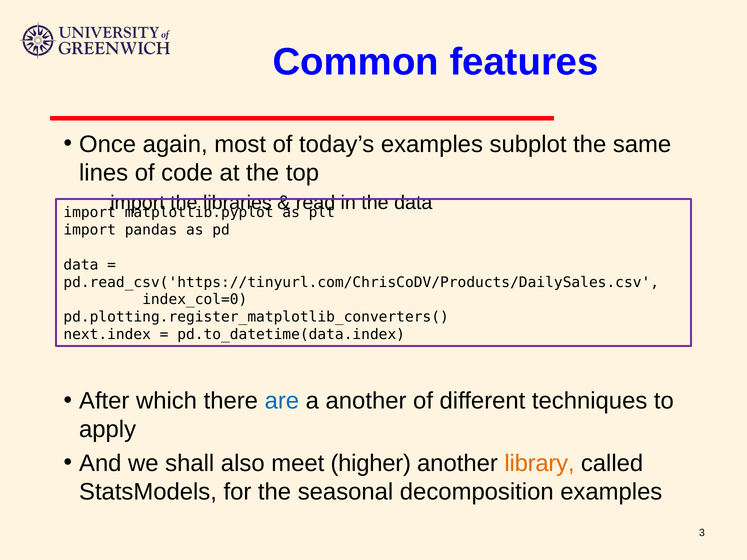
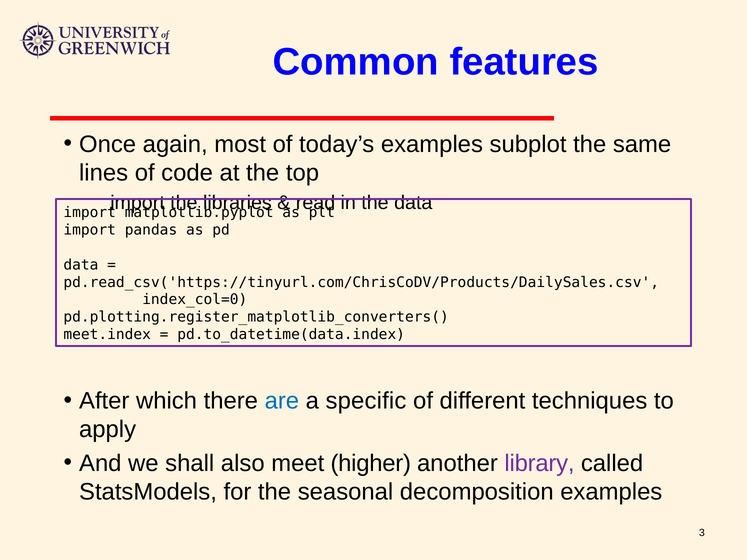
next.index: next.index -> meet.index
a another: another -> specific
library colour: orange -> purple
